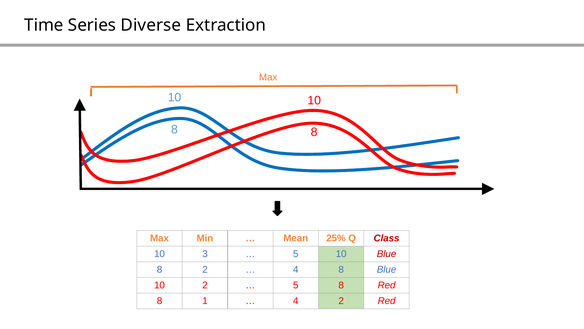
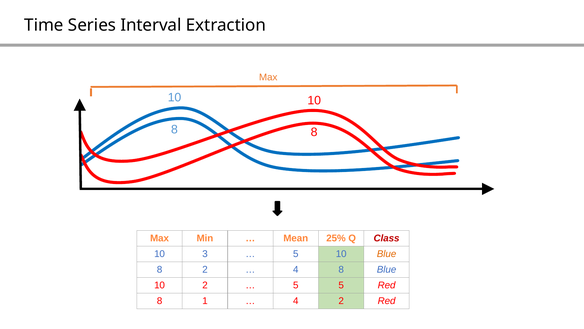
Diverse: Diverse -> Interval
Blue at (387, 253) colour: red -> orange
5 8: 8 -> 5
